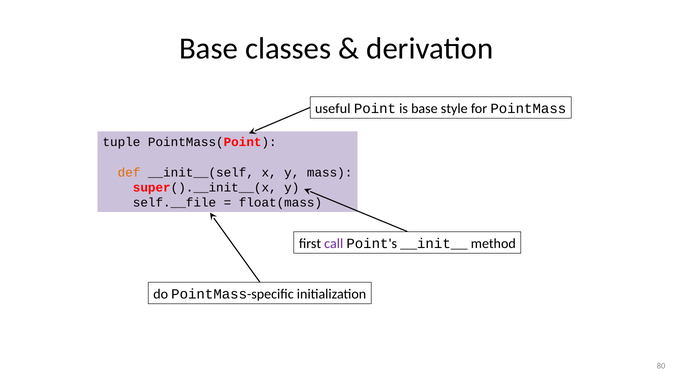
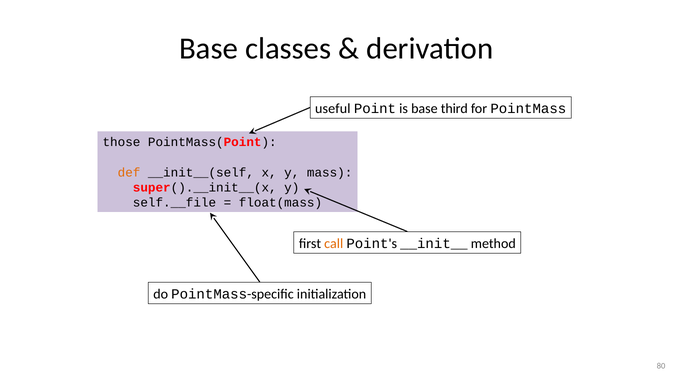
style: style -> third
tuple: tuple -> those
call colour: purple -> orange
